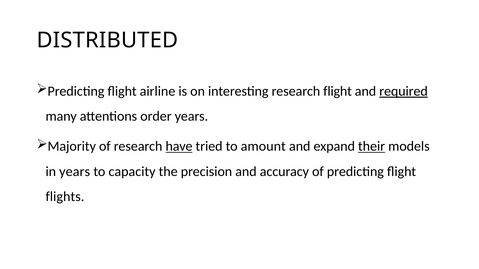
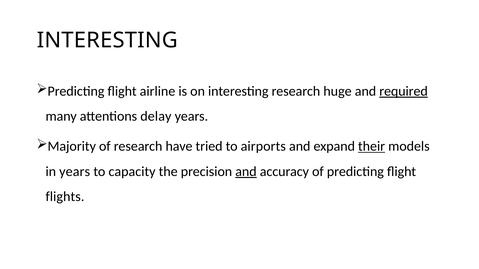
DISTRIBUTED at (107, 40): DISTRIBUTED -> INTERESTING
research flight: flight -> huge
order: order -> delay
have underline: present -> none
amount: amount -> airports
and at (246, 172) underline: none -> present
